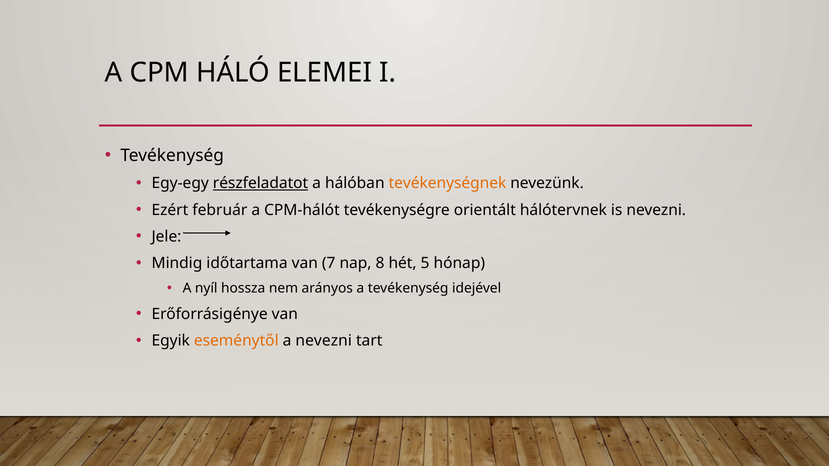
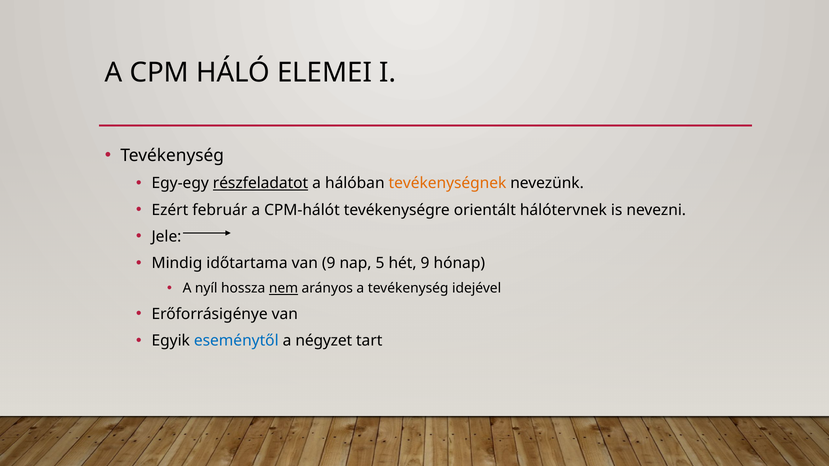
van 7: 7 -> 9
8: 8 -> 5
hét 5: 5 -> 9
nem underline: none -> present
eseménytől colour: orange -> blue
a nevezni: nevezni -> négyzet
